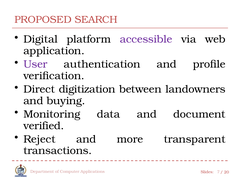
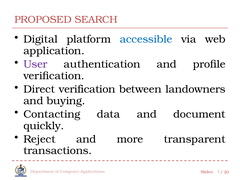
accessible colour: purple -> blue
Direct digitization: digitization -> verification
Monitoring: Monitoring -> Contacting
verified: verified -> quickly
